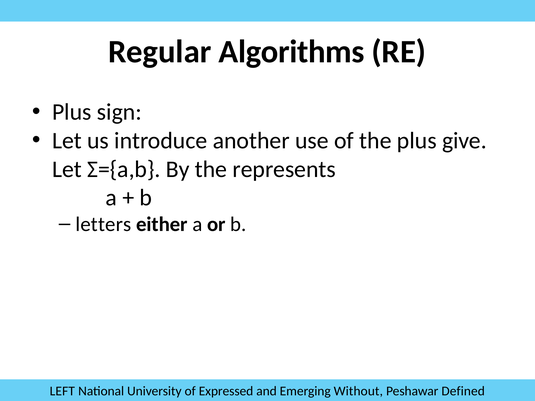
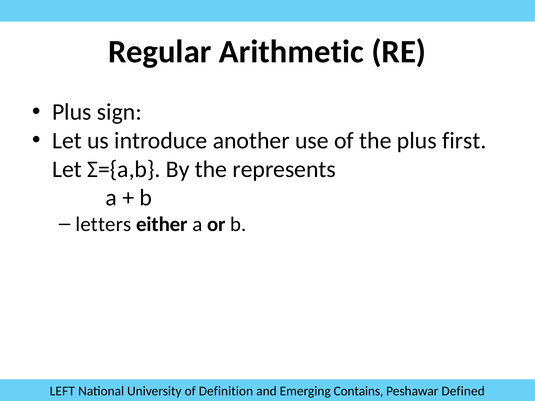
Algorithms: Algorithms -> Arithmetic
give: give -> first
Expressed: Expressed -> Definition
Without: Without -> Contains
